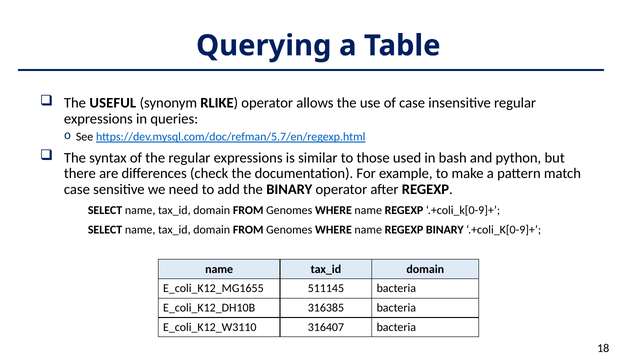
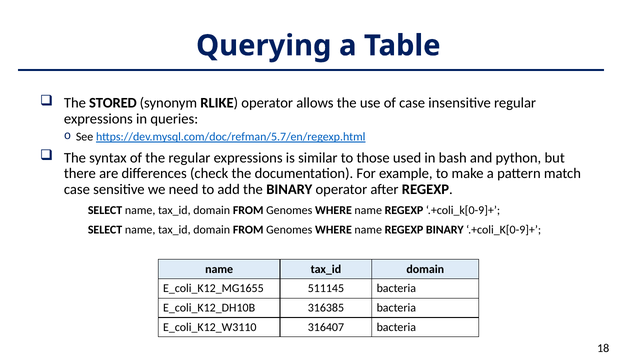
USEFUL: USEFUL -> STORED
